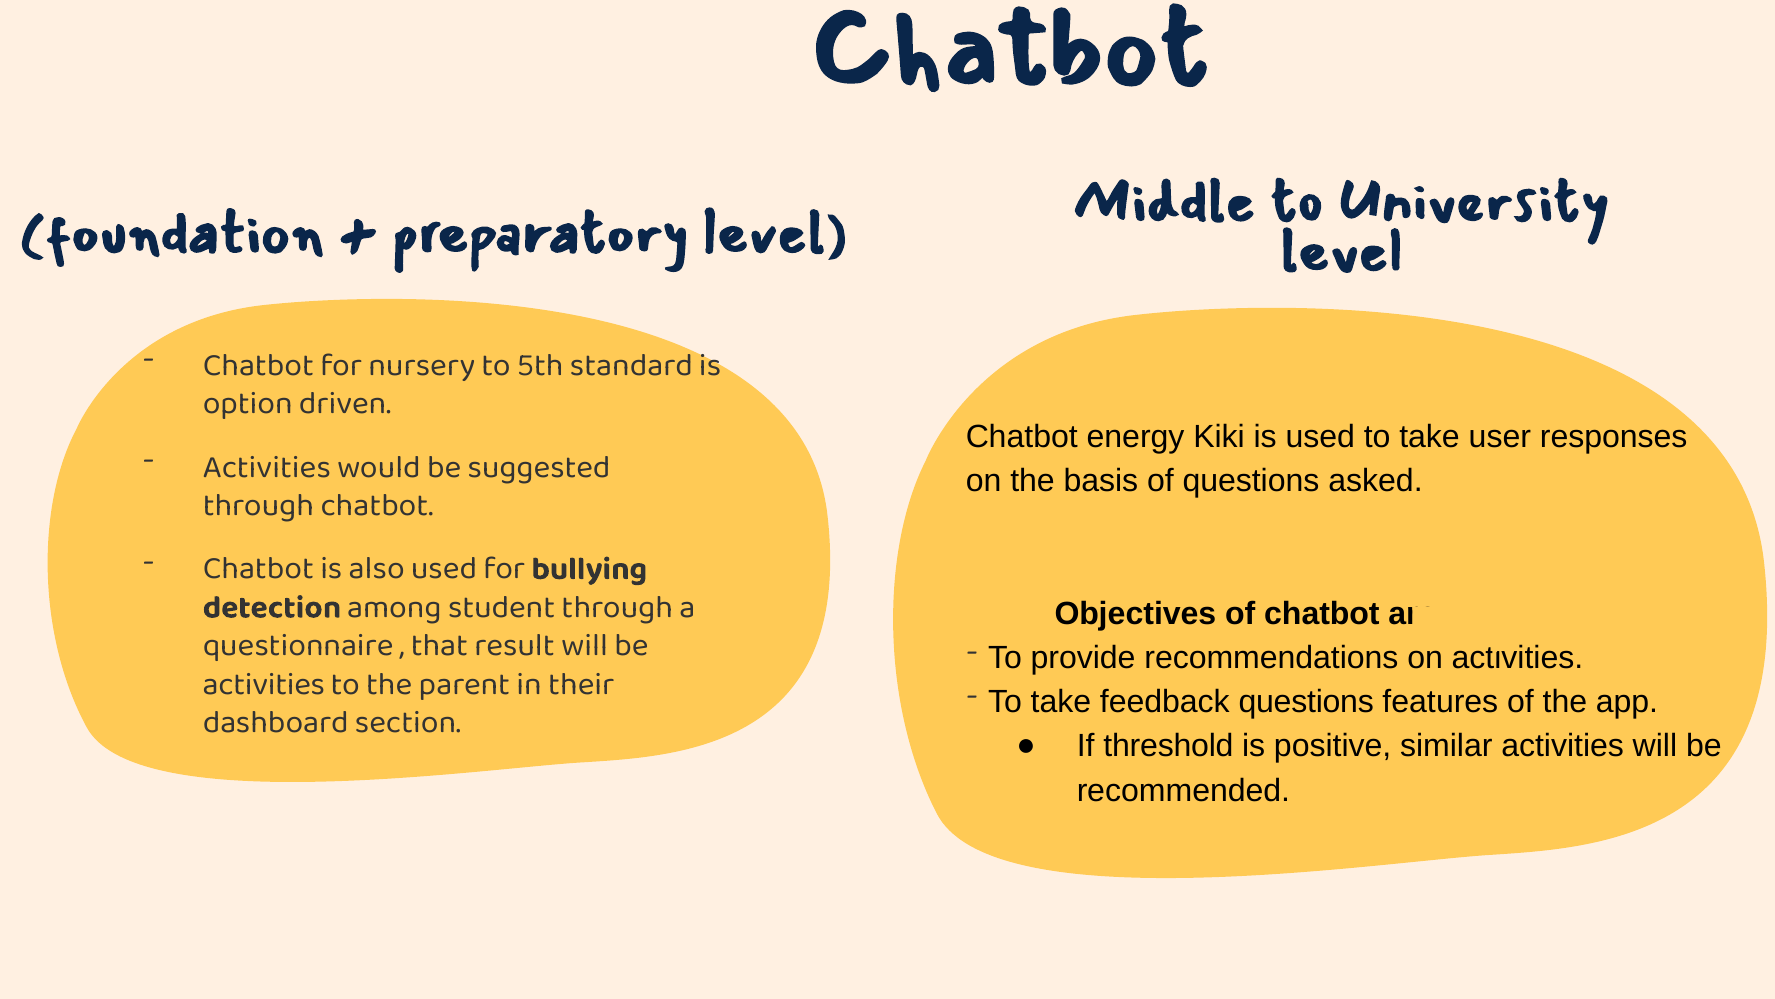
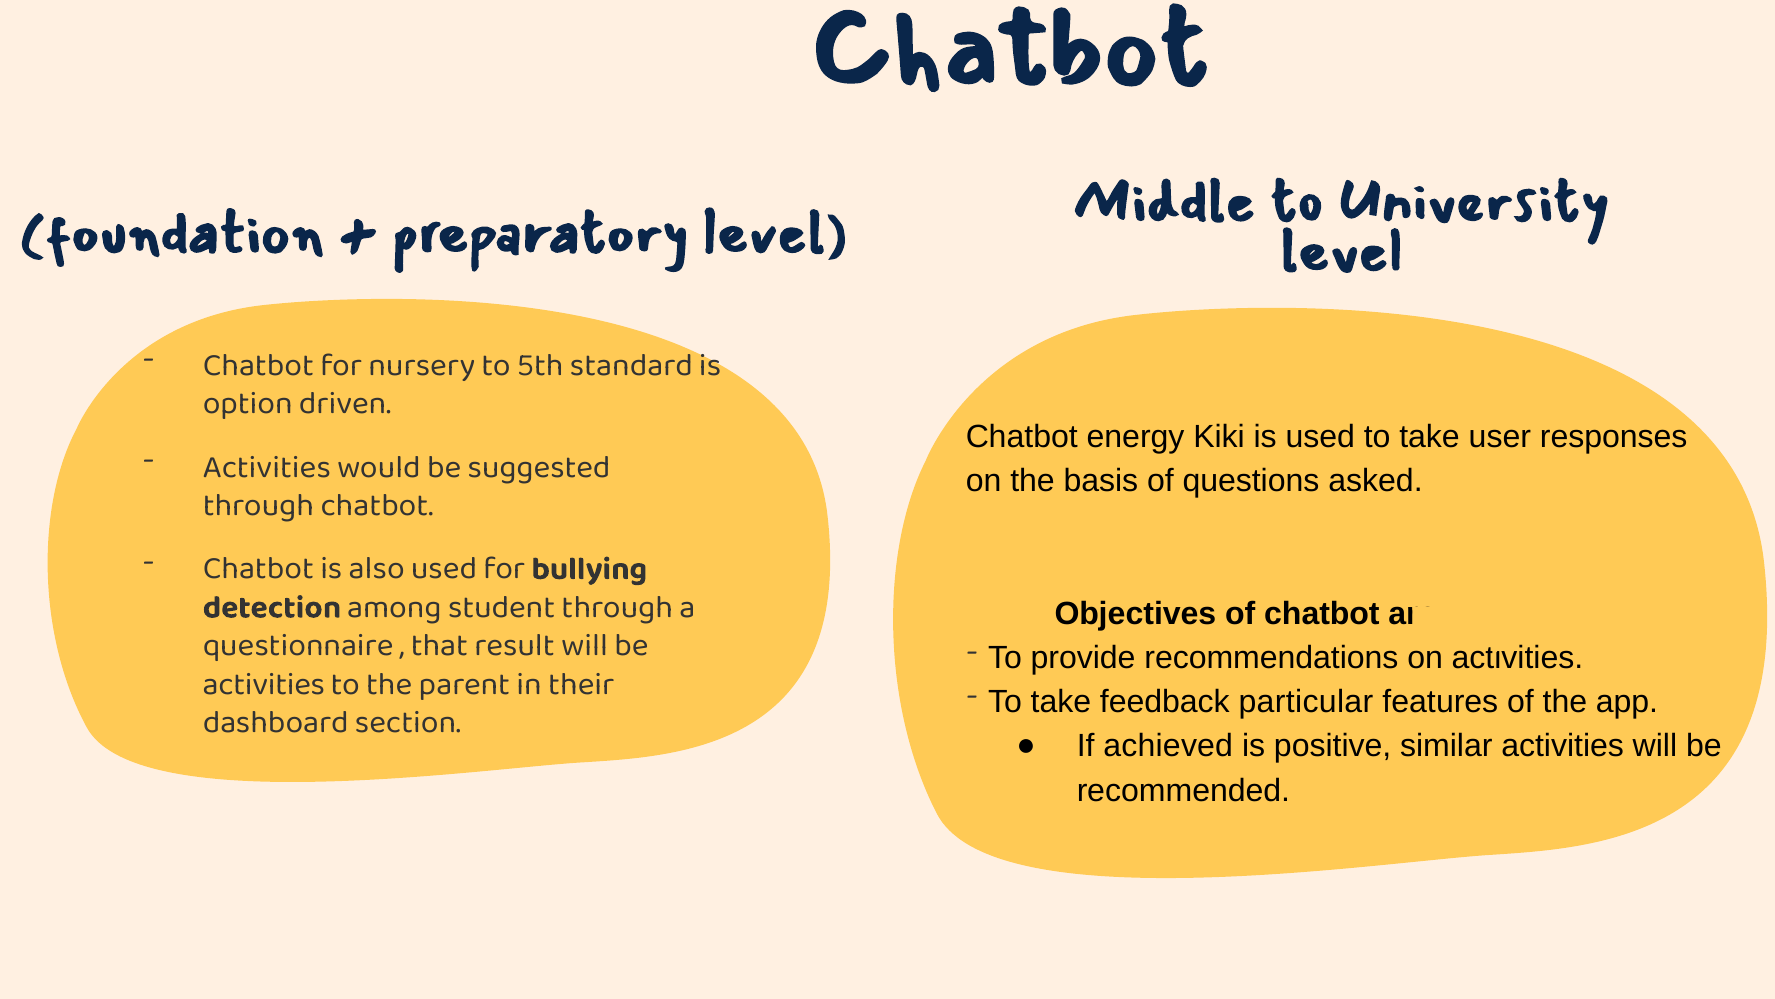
feedback questions: questions -> particular
threshold: threshold -> achieved
